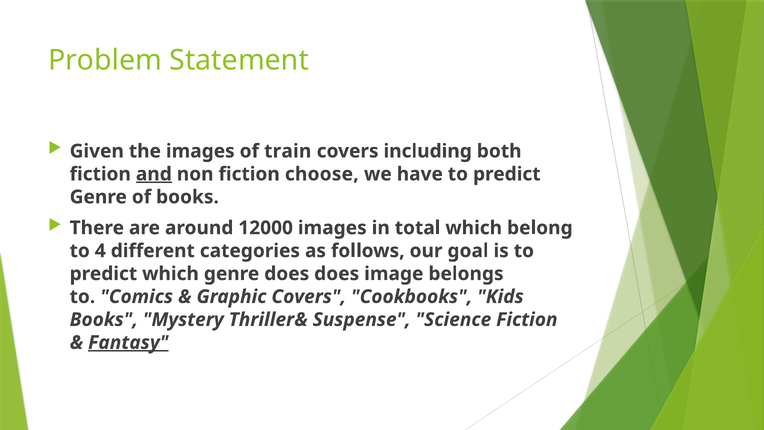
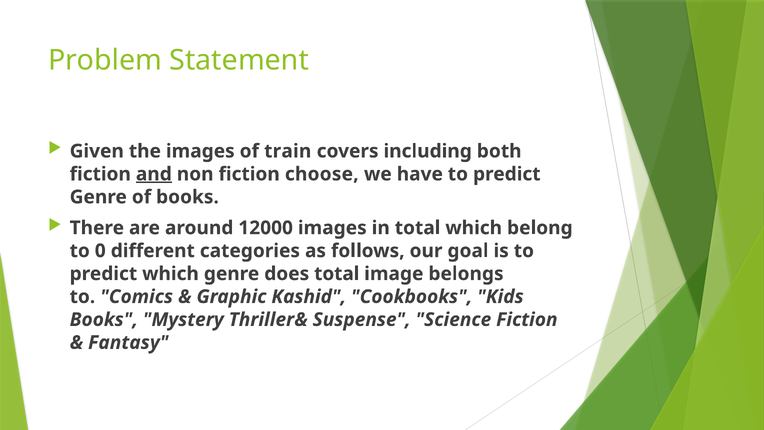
4: 4 -> 0
does does: does -> total
Graphic Covers: Covers -> Kashid
Fantasy underline: present -> none
